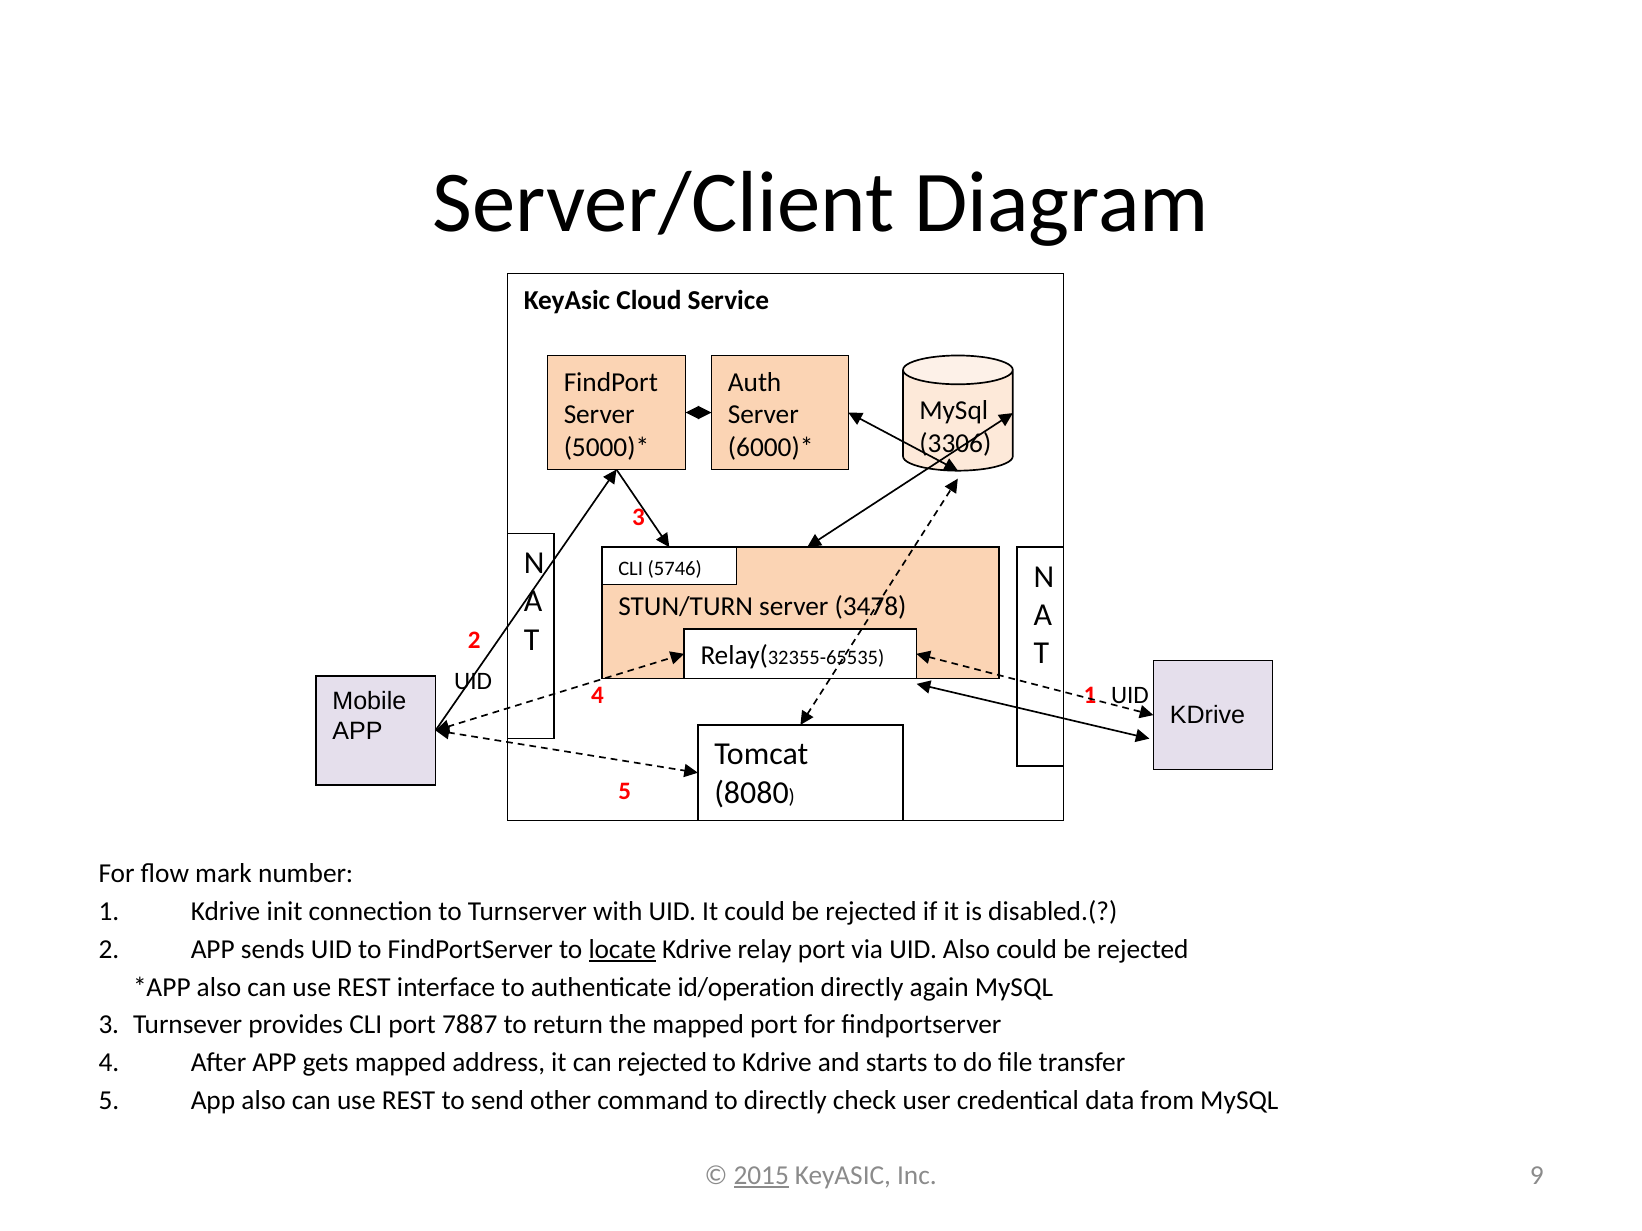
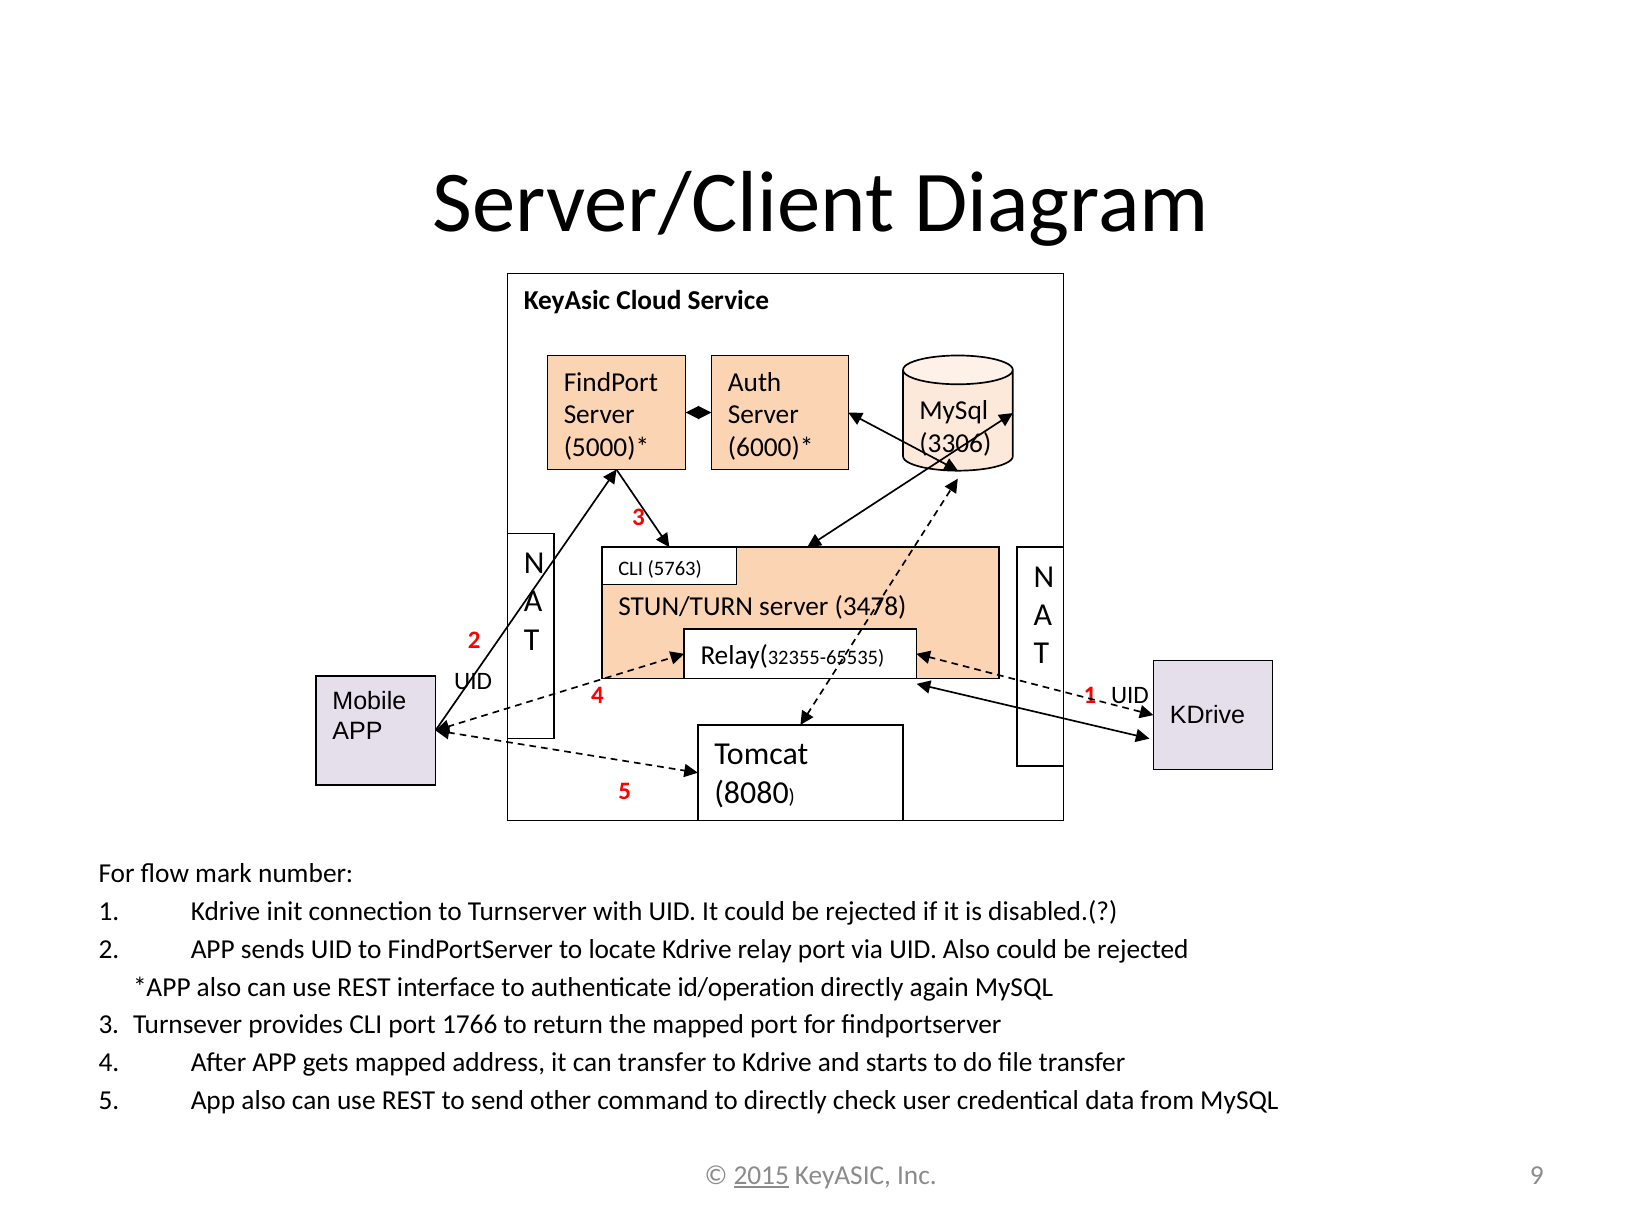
5746: 5746 -> 5763
locate underline: present -> none
7887: 7887 -> 1766
can rejected: rejected -> transfer
